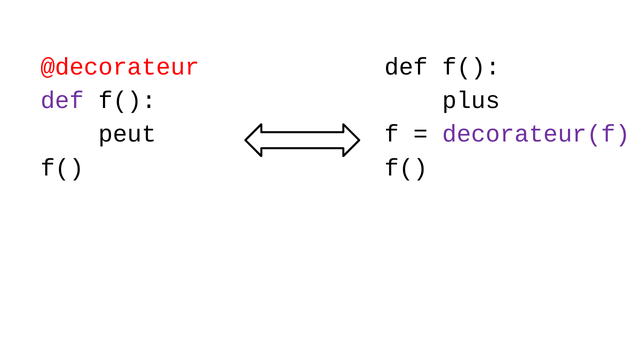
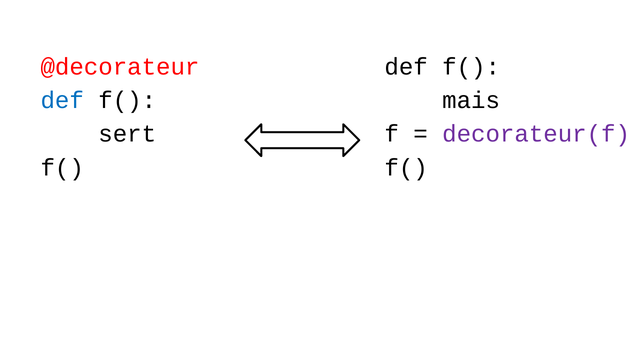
def at (62, 100) colour: purple -> blue
plus: plus -> mais
peut: peut -> sert
